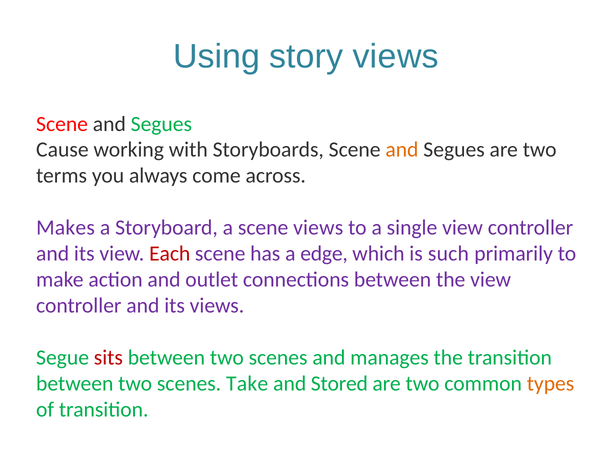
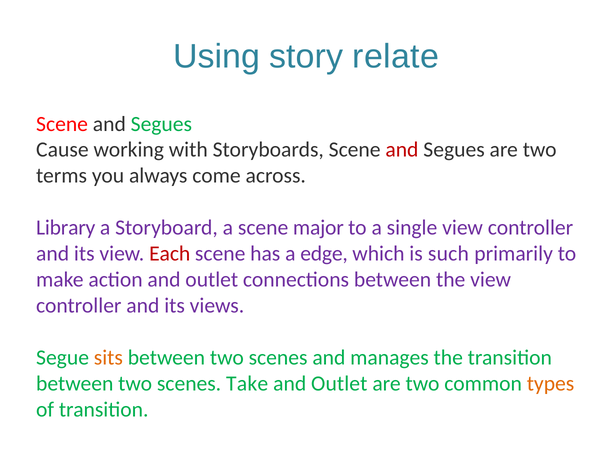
story views: views -> relate
and at (402, 150) colour: orange -> red
Makes: Makes -> Library
scene views: views -> major
sits colour: red -> orange
Stored at (339, 383): Stored -> Outlet
